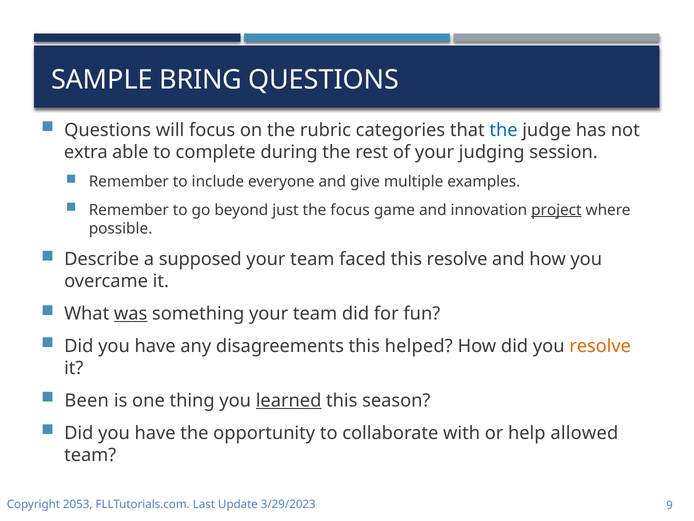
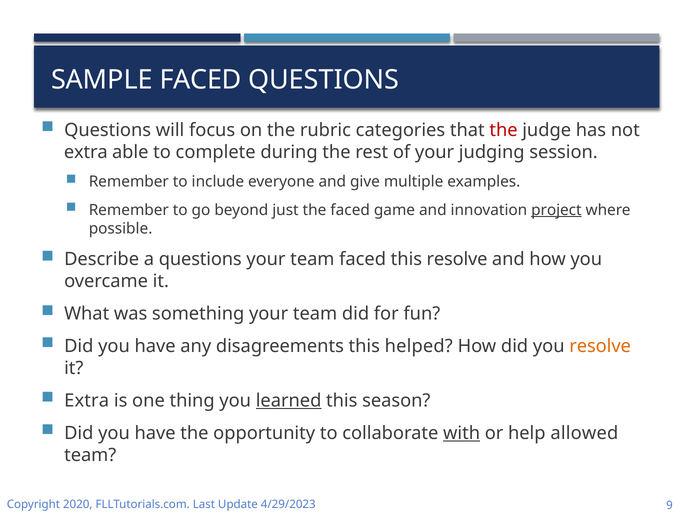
SAMPLE BRING: BRING -> FACED
the at (504, 130) colour: blue -> red
the focus: focus -> faced
a supposed: supposed -> questions
was underline: present -> none
Been at (87, 400): Been -> Extra
with underline: none -> present
2053: 2053 -> 2020
3/29/2023: 3/29/2023 -> 4/29/2023
